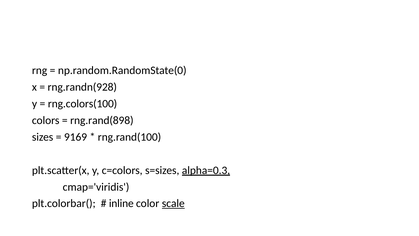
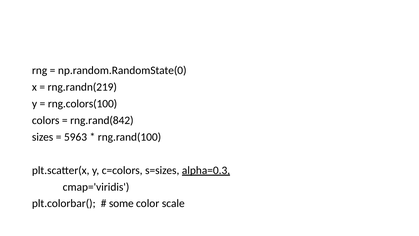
rng.randn(928: rng.randn(928 -> rng.randn(219
rng.rand(898: rng.rand(898 -> rng.rand(842
9169: 9169 -> 5963
inline: inline -> some
scale underline: present -> none
